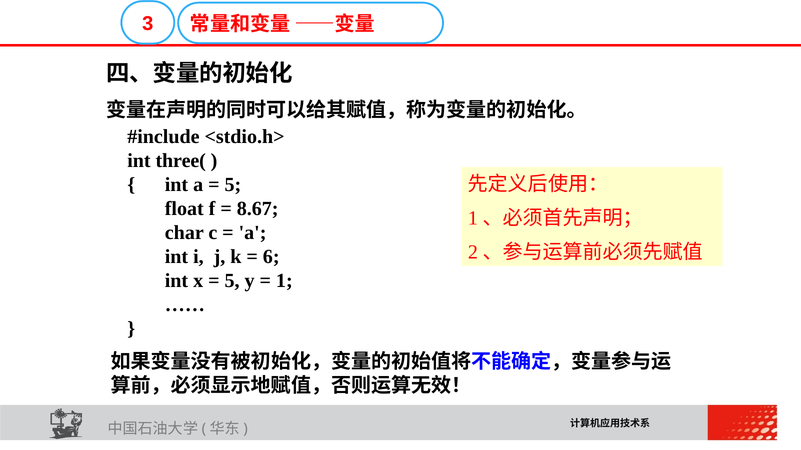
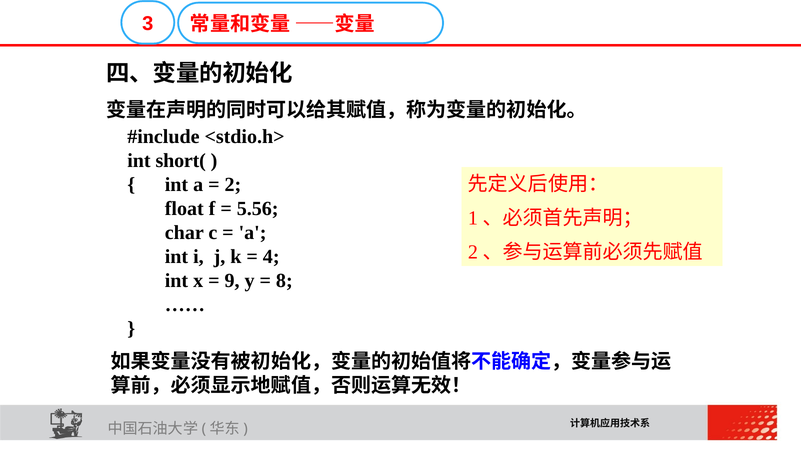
three(: three( -> short(
5 at (233, 185): 5 -> 2
8.67: 8.67 -> 5.56
6: 6 -> 4
5 at (232, 281): 5 -> 9
1: 1 -> 8
